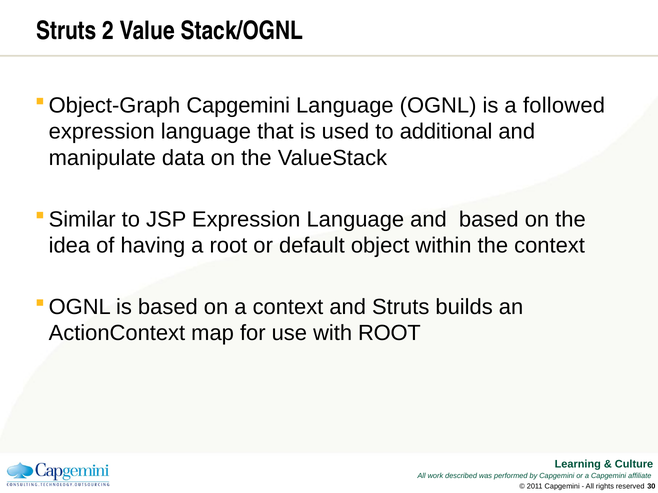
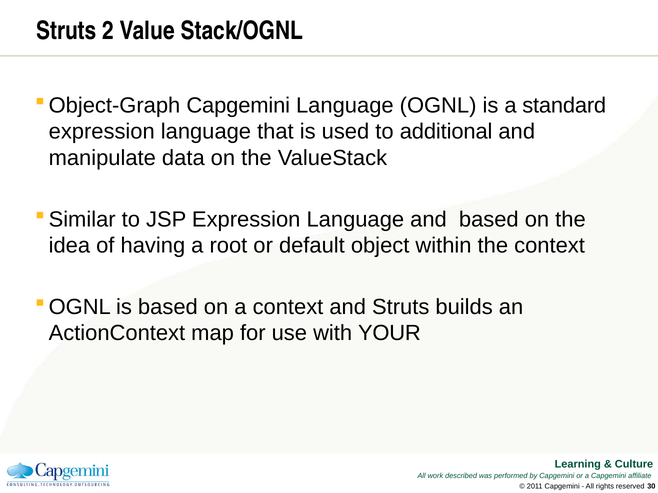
followed: followed -> standard
with ROOT: ROOT -> YOUR
